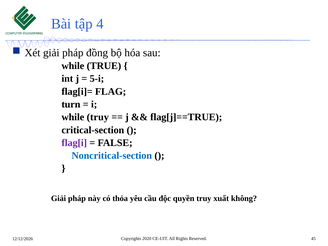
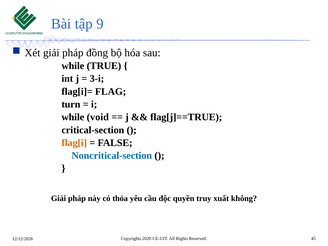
4: 4 -> 9
5-i: 5-i -> 3-i
while truy: truy -> void
flag[i colour: purple -> orange
